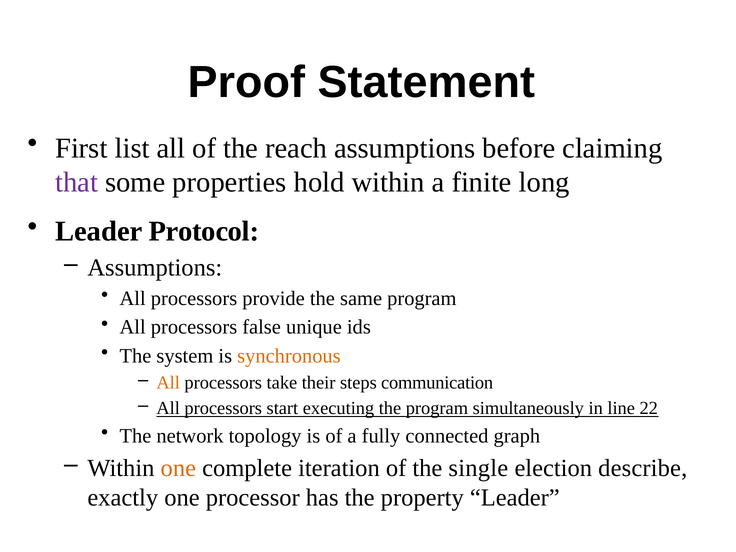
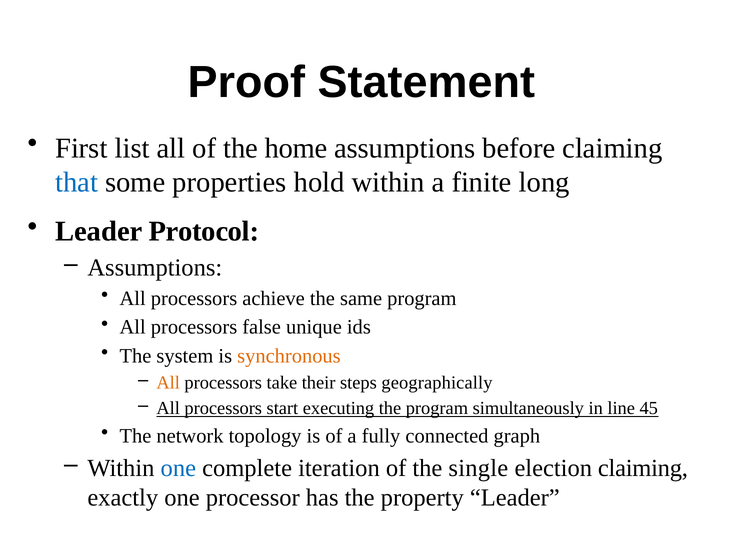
reach: reach -> home
that colour: purple -> blue
provide: provide -> achieve
communication: communication -> geographically
22: 22 -> 45
one at (178, 468) colour: orange -> blue
election describe: describe -> claiming
